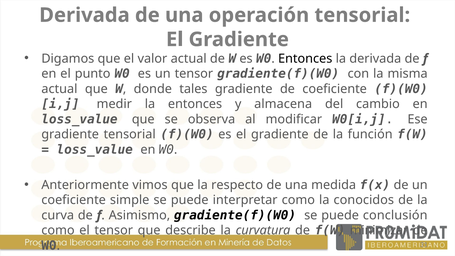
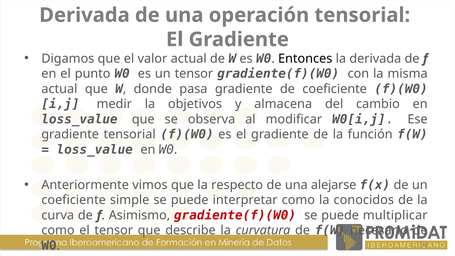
tales: tales -> pasa
la entonces: entonces -> objetivos
medida: medida -> alejarse
gradiente(f)(W0 at (235, 215) colour: black -> red
conclusión: conclusión -> multiplicar
minimizar: minimizar -> necesario
